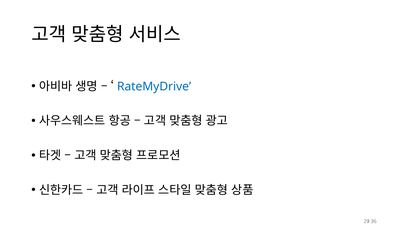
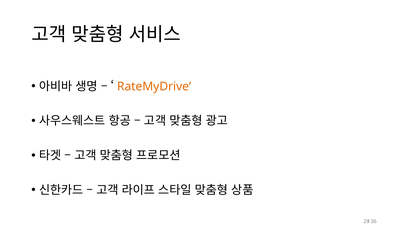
RateMyDrive colour: blue -> orange
